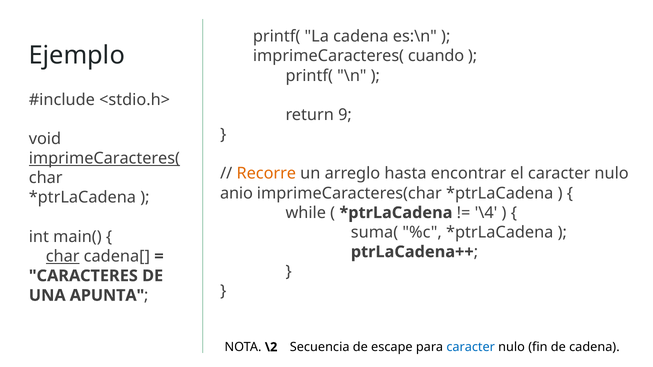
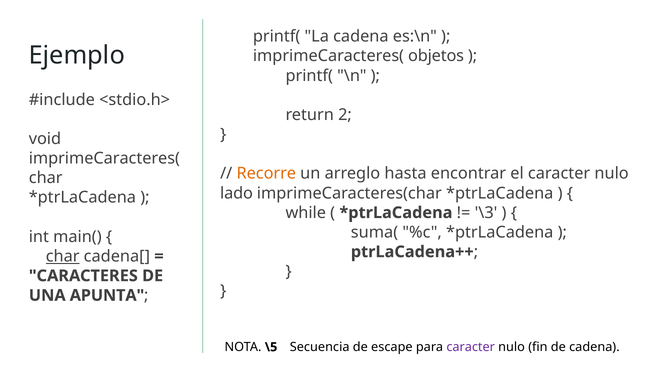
cuando: cuando -> objetos
9: 9 -> 2
imprimeCaracteres( at (104, 159) underline: present -> none
anio: anio -> lado
\4: \4 -> \3
\2: \2 -> \5
caracter at (471, 347) colour: blue -> purple
